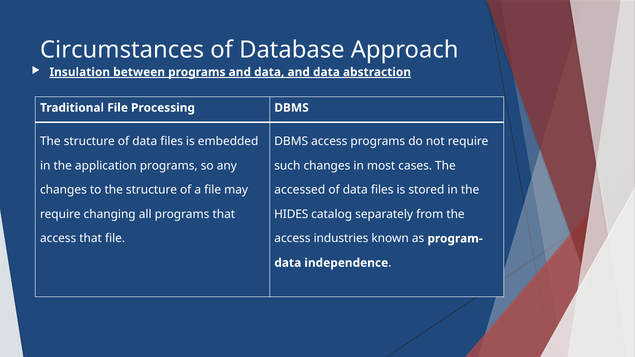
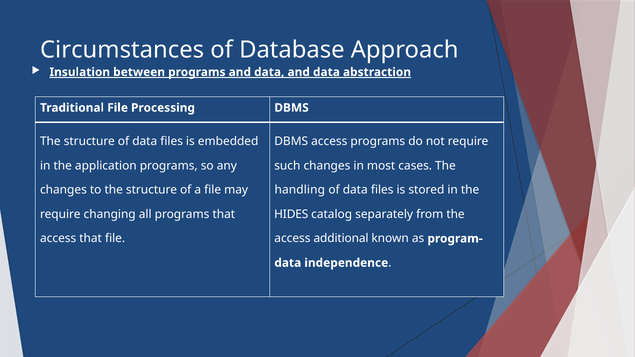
accessed: accessed -> handling
industries: industries -> additional
